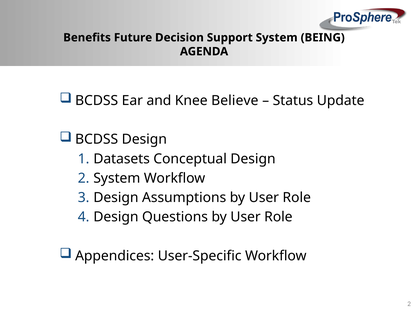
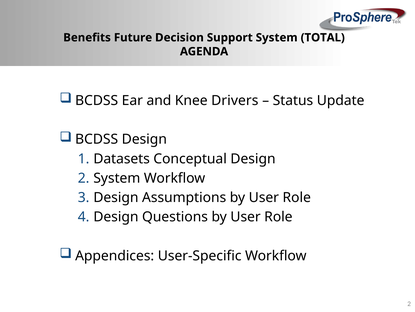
BEING: BEING -> TOTAL
Believe: Believe -> Drivers
